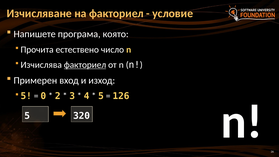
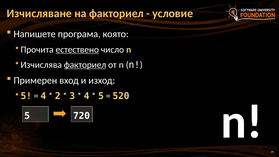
естествено underline: none -> present
0 at (43, 96): 0 -> 4
126: 126 -> 520
320: 320 -> 720
